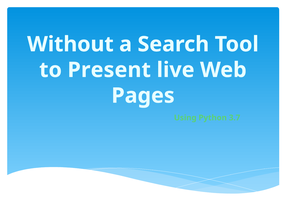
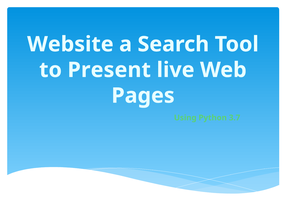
Without: Without -> Website
